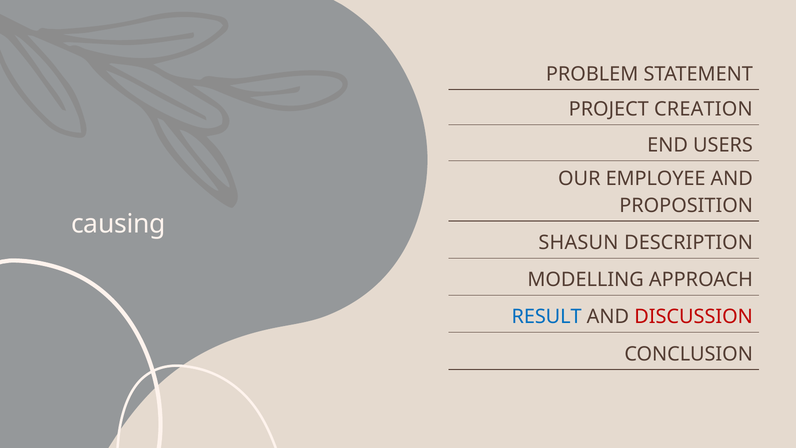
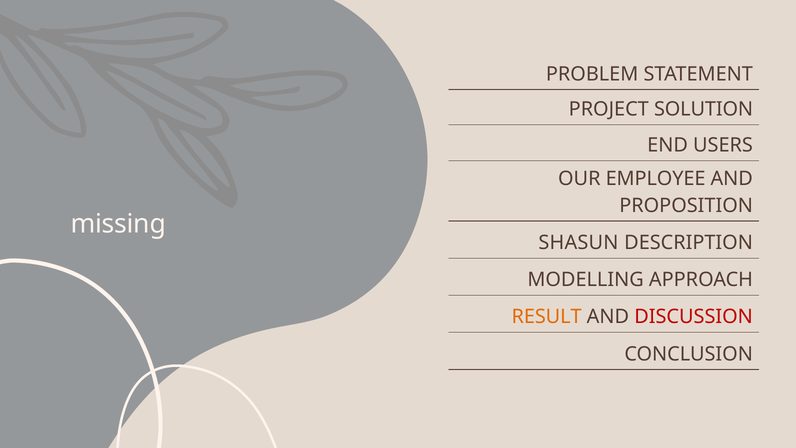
CREATION: CREATION -> SOLUTION
causing: causing -> missing
RESULT colour: blue -> orange
